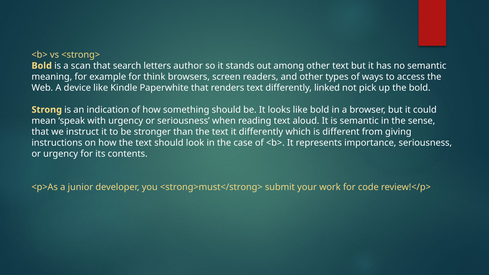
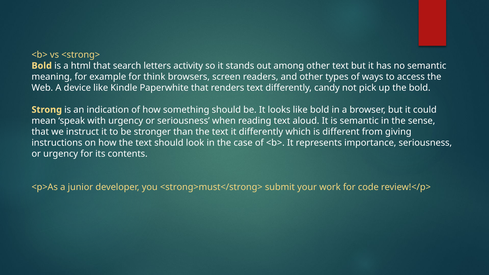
scan: scan -> html
author: author -> activity
linked: linked -> candy
